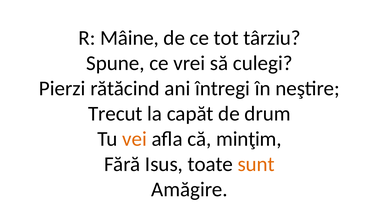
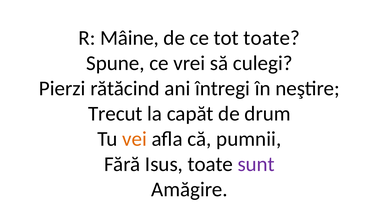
tot târziu: târziu -> toate
minţim: minţim -> pumnii
sunt colour: orange -> purple
